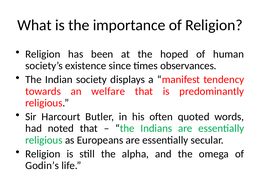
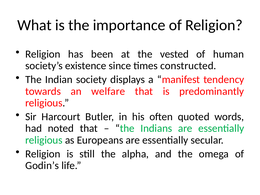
hoped: hoped -> vested
observances: observances -> constructed
